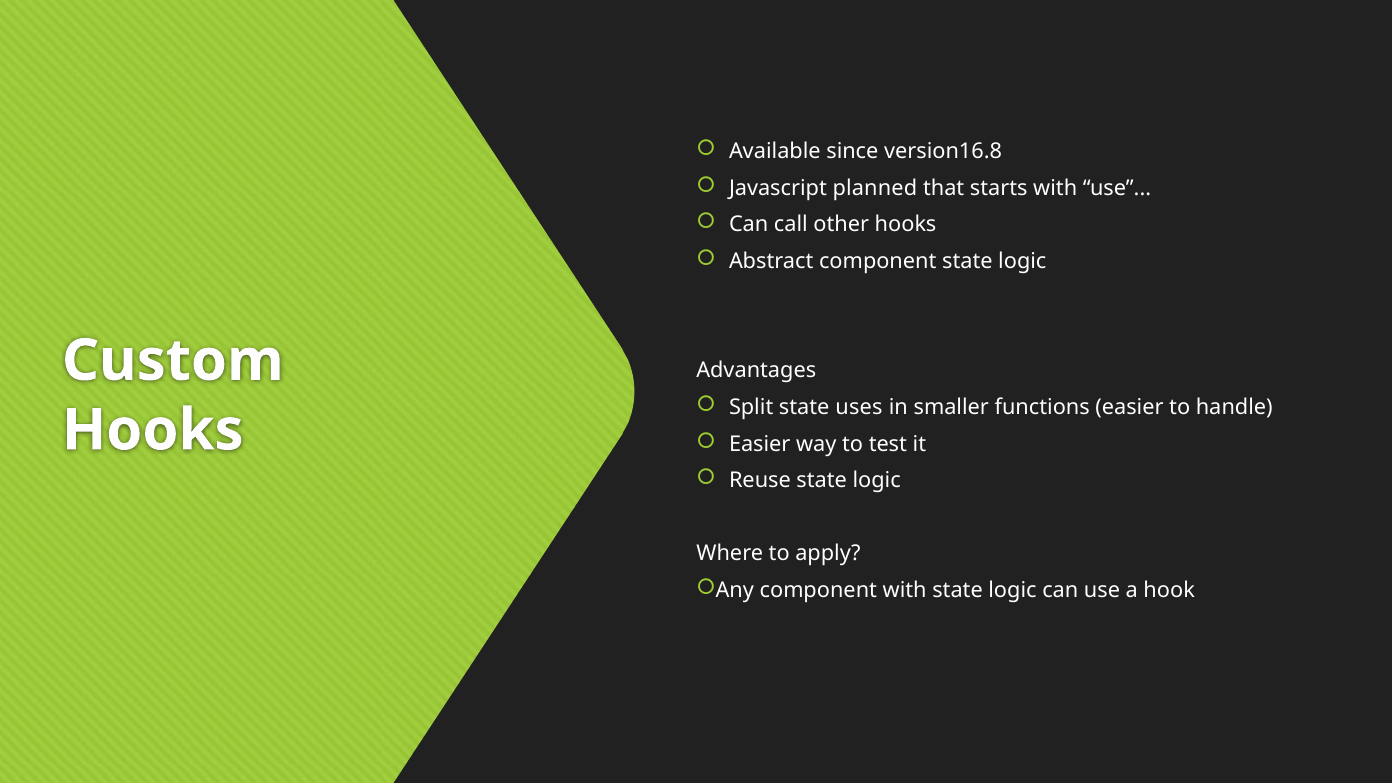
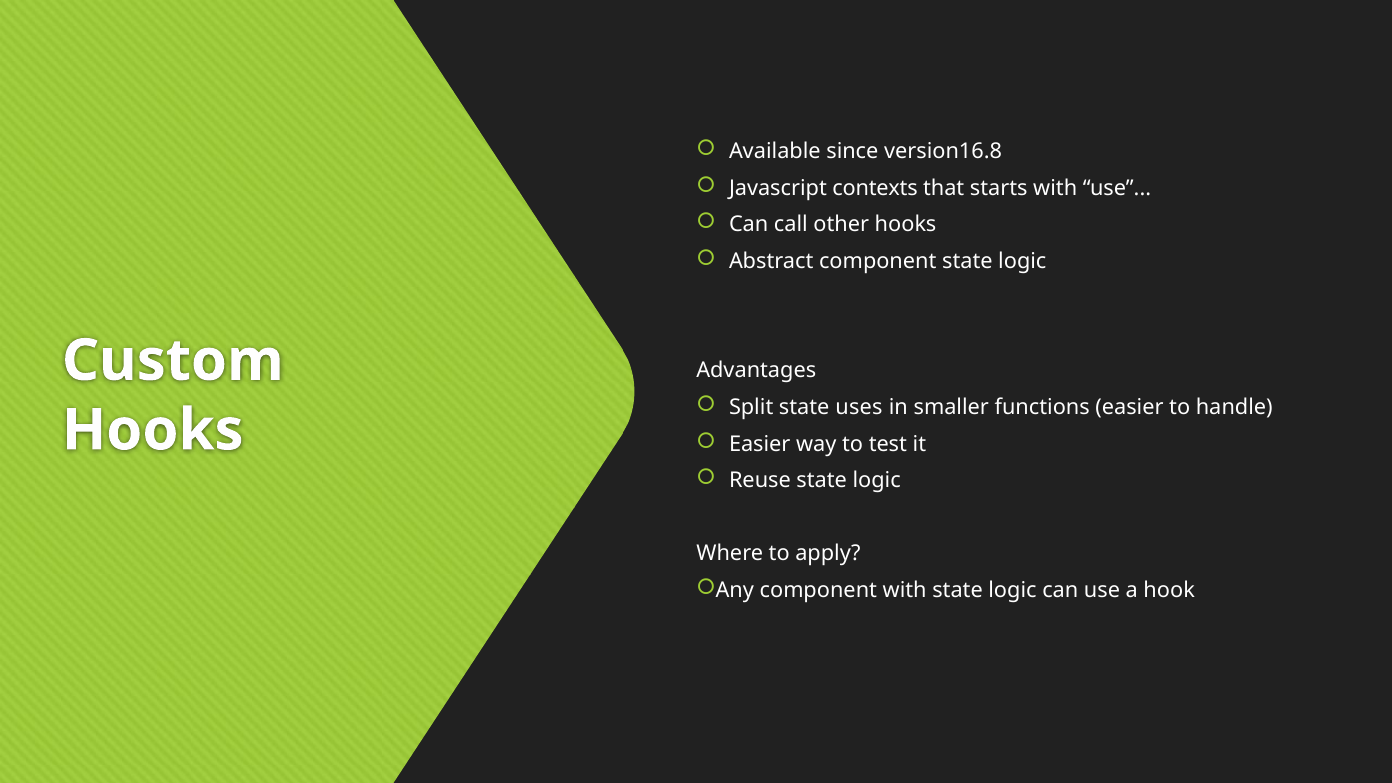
planned: planned -> contexts
